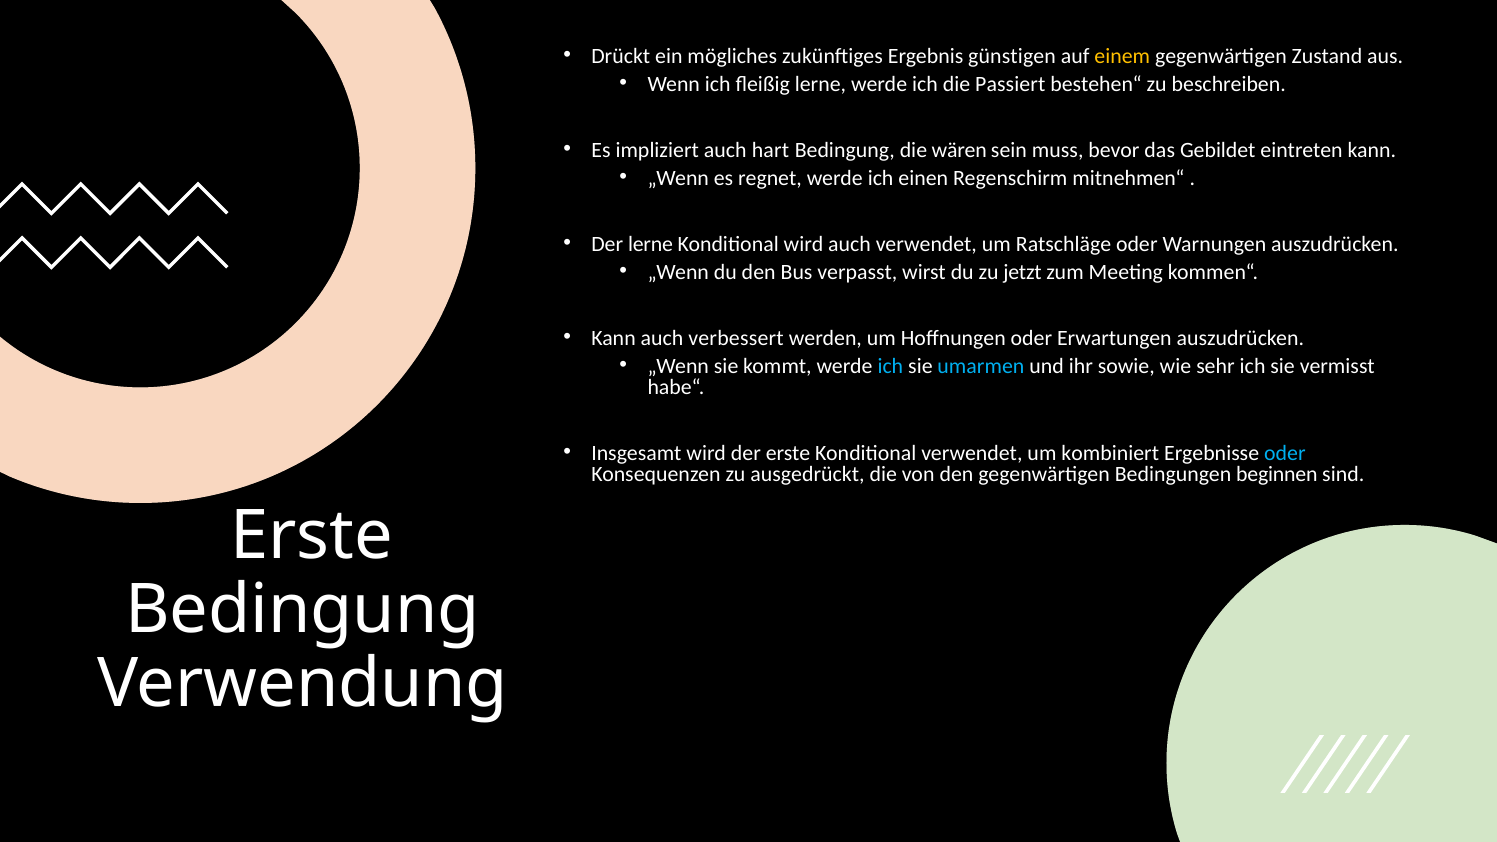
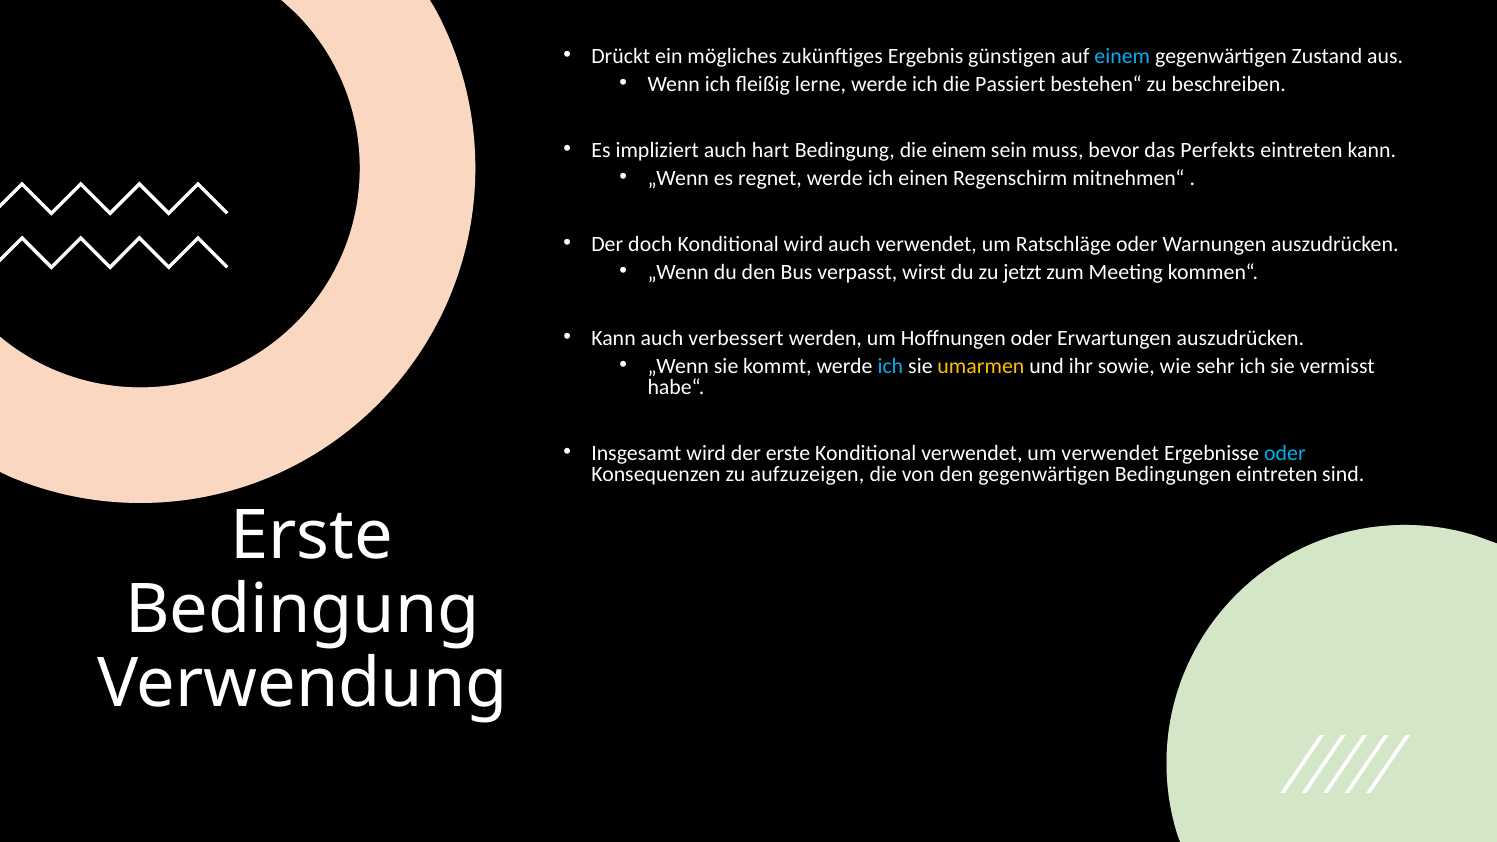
einem at (1122, 56) colour: yellow -> light blue
die wären: wären -> einem
Gebildet: Gebildet -> Perfekts
Der lerne: lerne -> doch
umarmen colour: light blue -> yellow
um kombiniert: kombiniert -> verwendet
ausgedrückt: ausgedrückt -> aufzuzeigen
Bedingungen beginnen: beginnen -> eintreten
